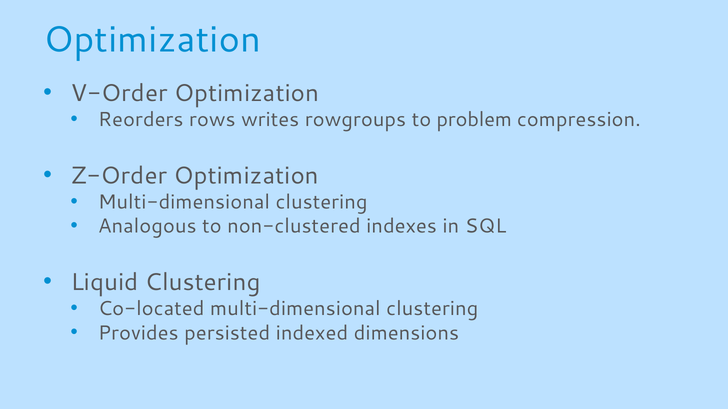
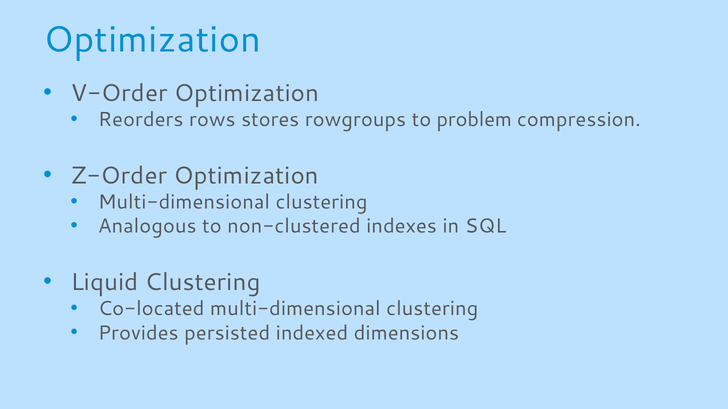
writes: writes -> stores
